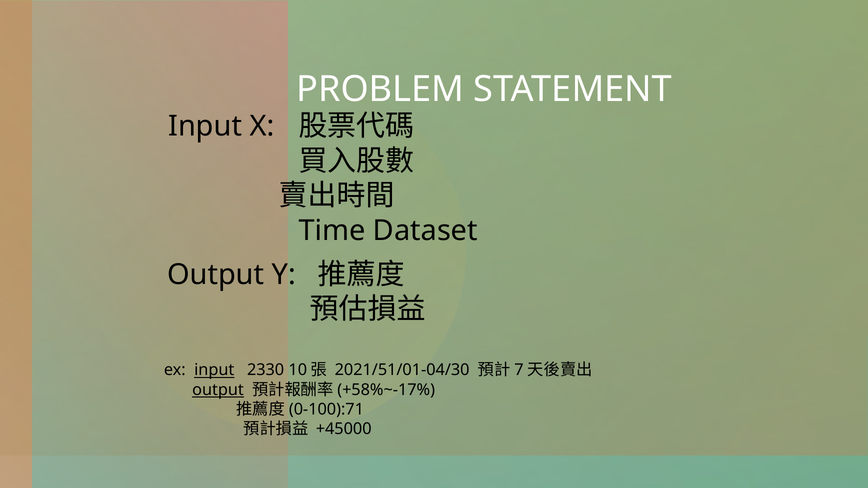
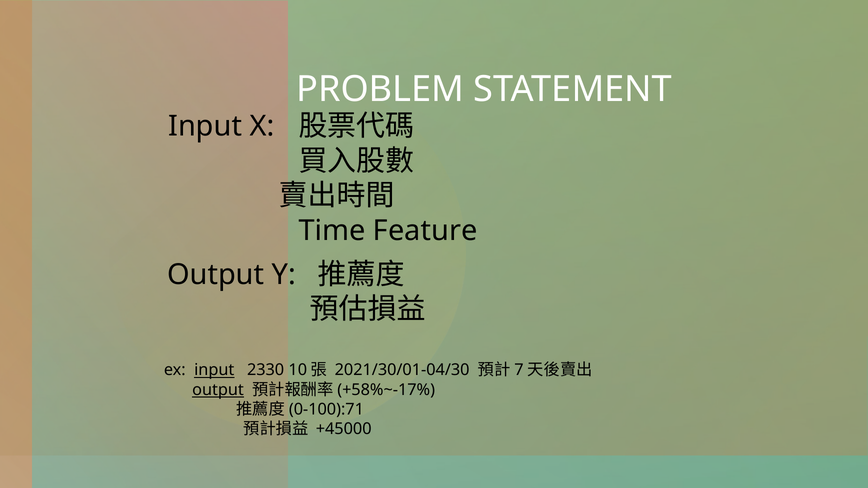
Dataset: Dataset -> Feature
2021/51/01-04/30: 2021/51/01-04/30 -> 2021/30/01-04/30
